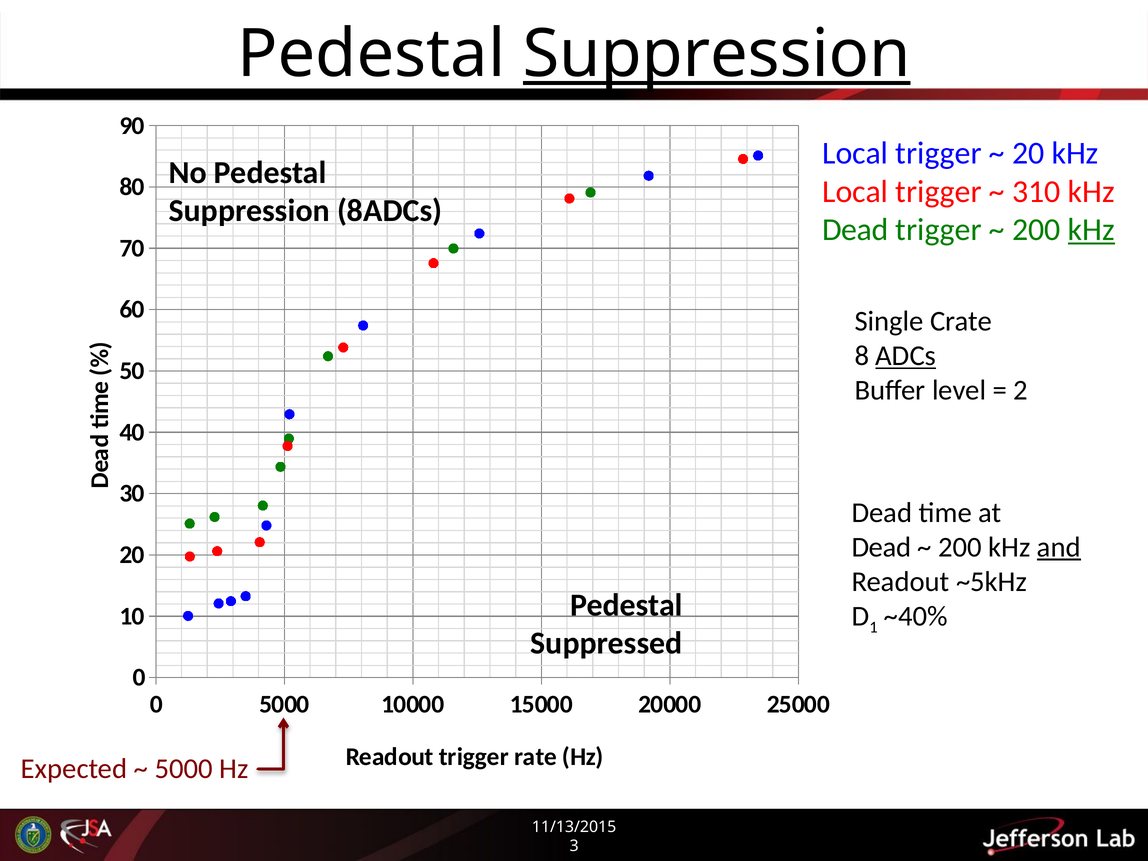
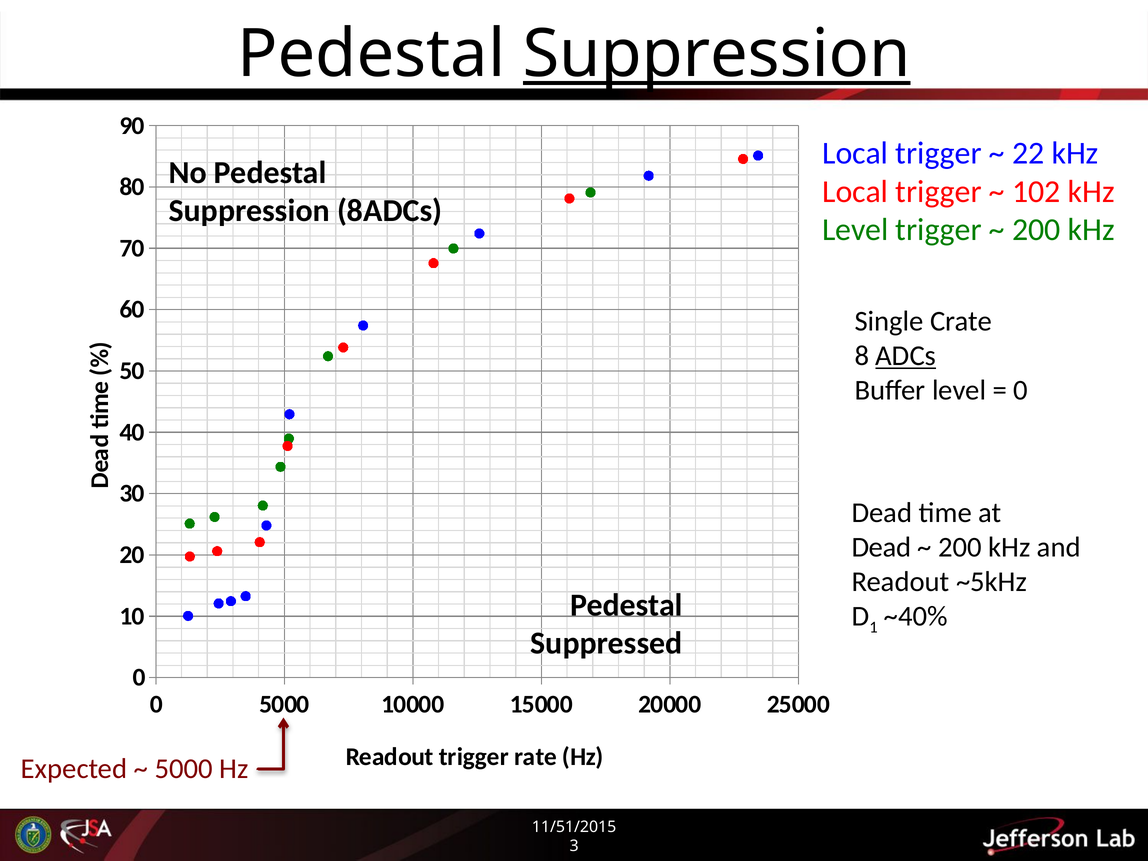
20 at (1028, 153): 20 -> 22
310: 310 -> 102
Dead at (855, 230): Dead -> Level
kHz at (1091, 230) underline: present -> none
2 at (1021, 390): 2 -> 0
and underline: present -> none
11/13/2015: 11/13/2015 -> 11/51/2015
